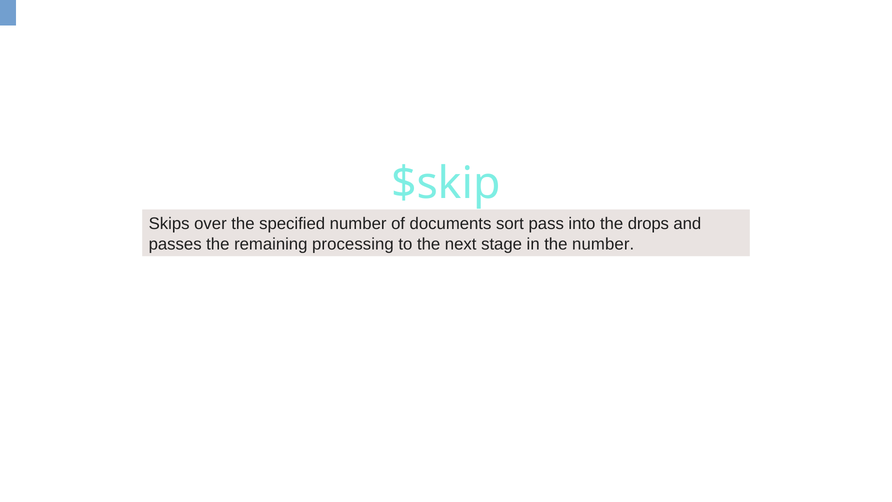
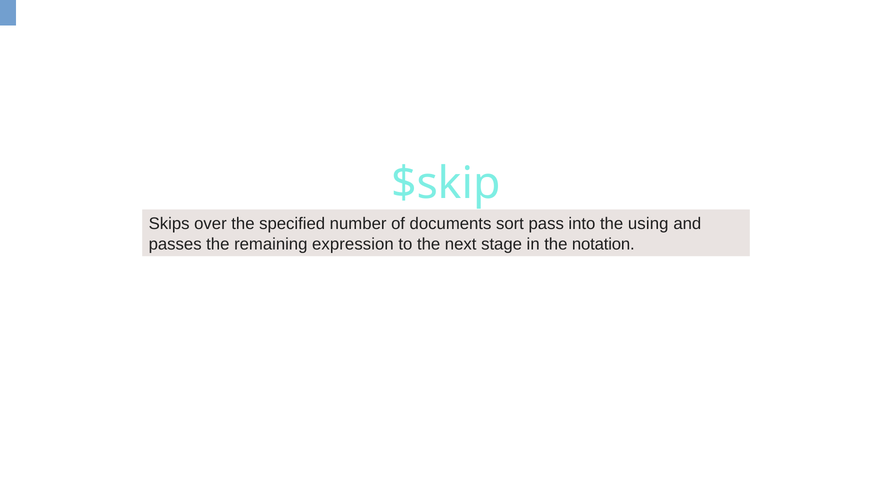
drops: drops -> using
processing: processing -> expression
the number: number -> notation
